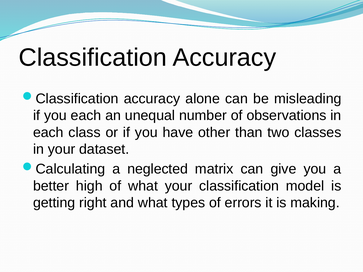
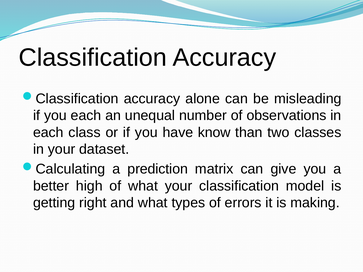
other: other -> know
neglected: neglected -> prediction
